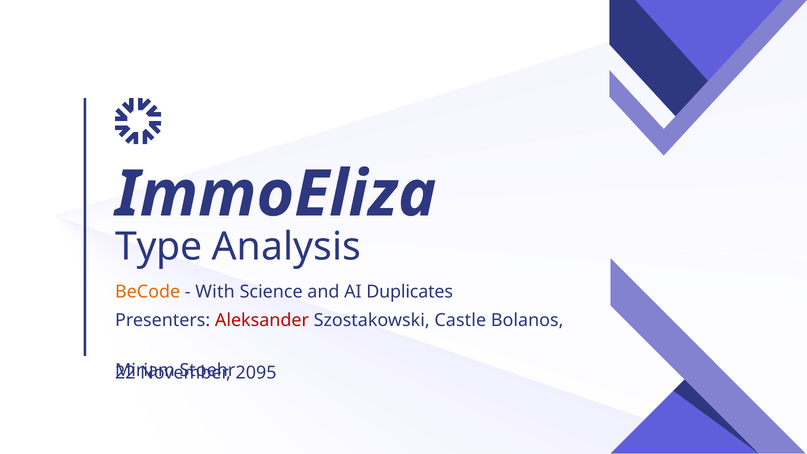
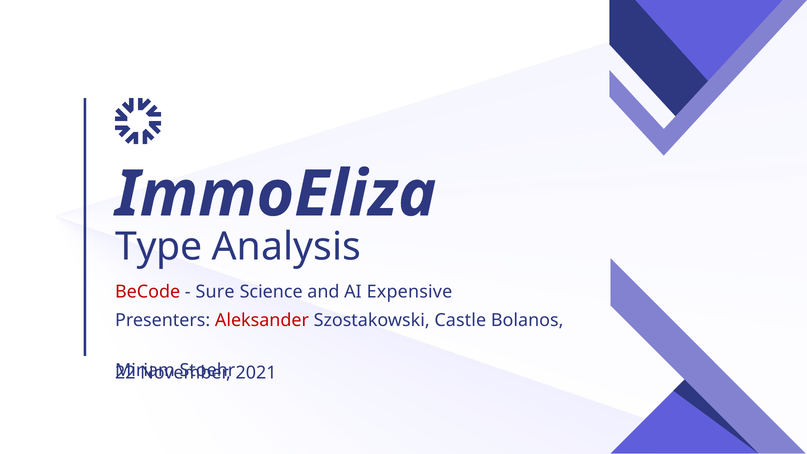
BeCode colour: orange -> red
With: With -> Sure
Duplicates: Duplicates -> Expensive
2095: 2095 -> 2021
